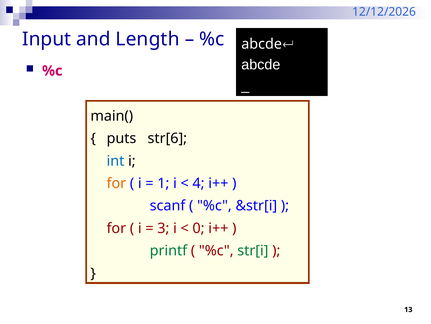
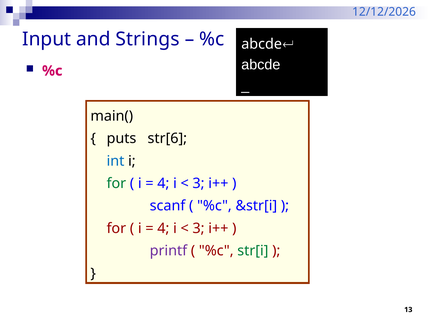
Length: Length -> Strings
for at (116, 183) colour: orange -> green
1 at (163, 183): 1 -> 4
4 at (199, 183): 4 -> 3
3 at (163, 228): 3 -> 4
0 at (199, 228): 0 -> 3
printf colour: green -> purple
